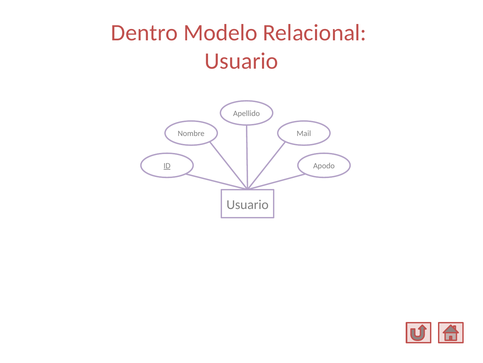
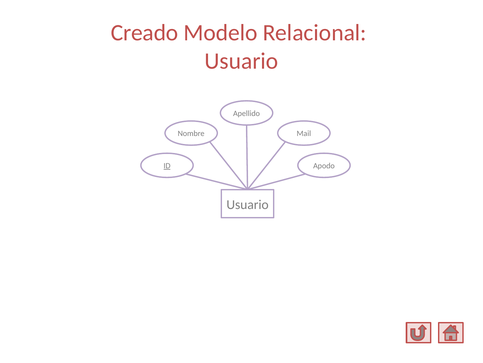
Dentro: Dentro -> Creado
